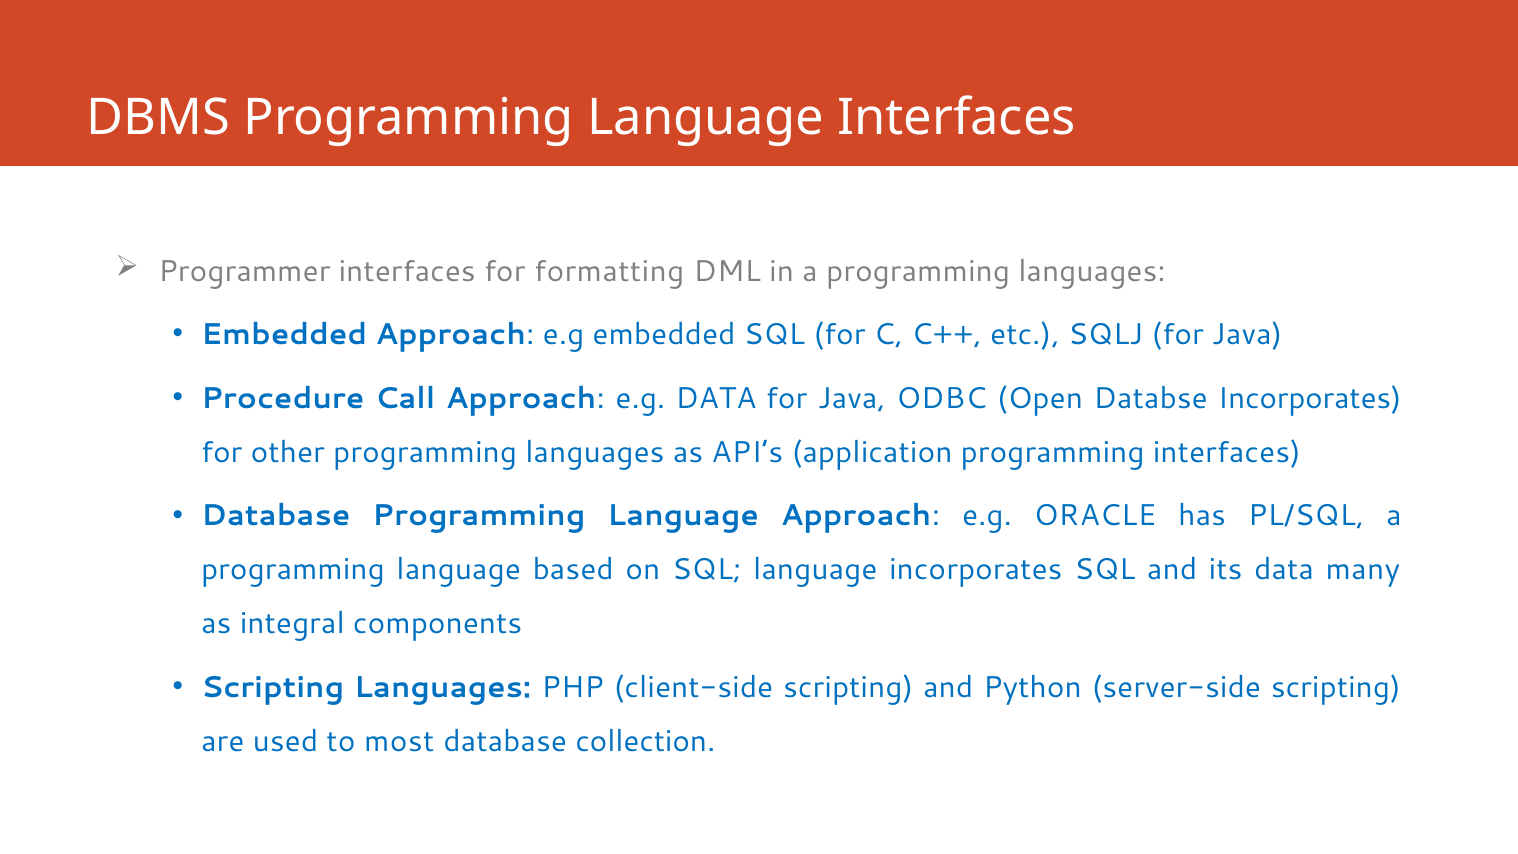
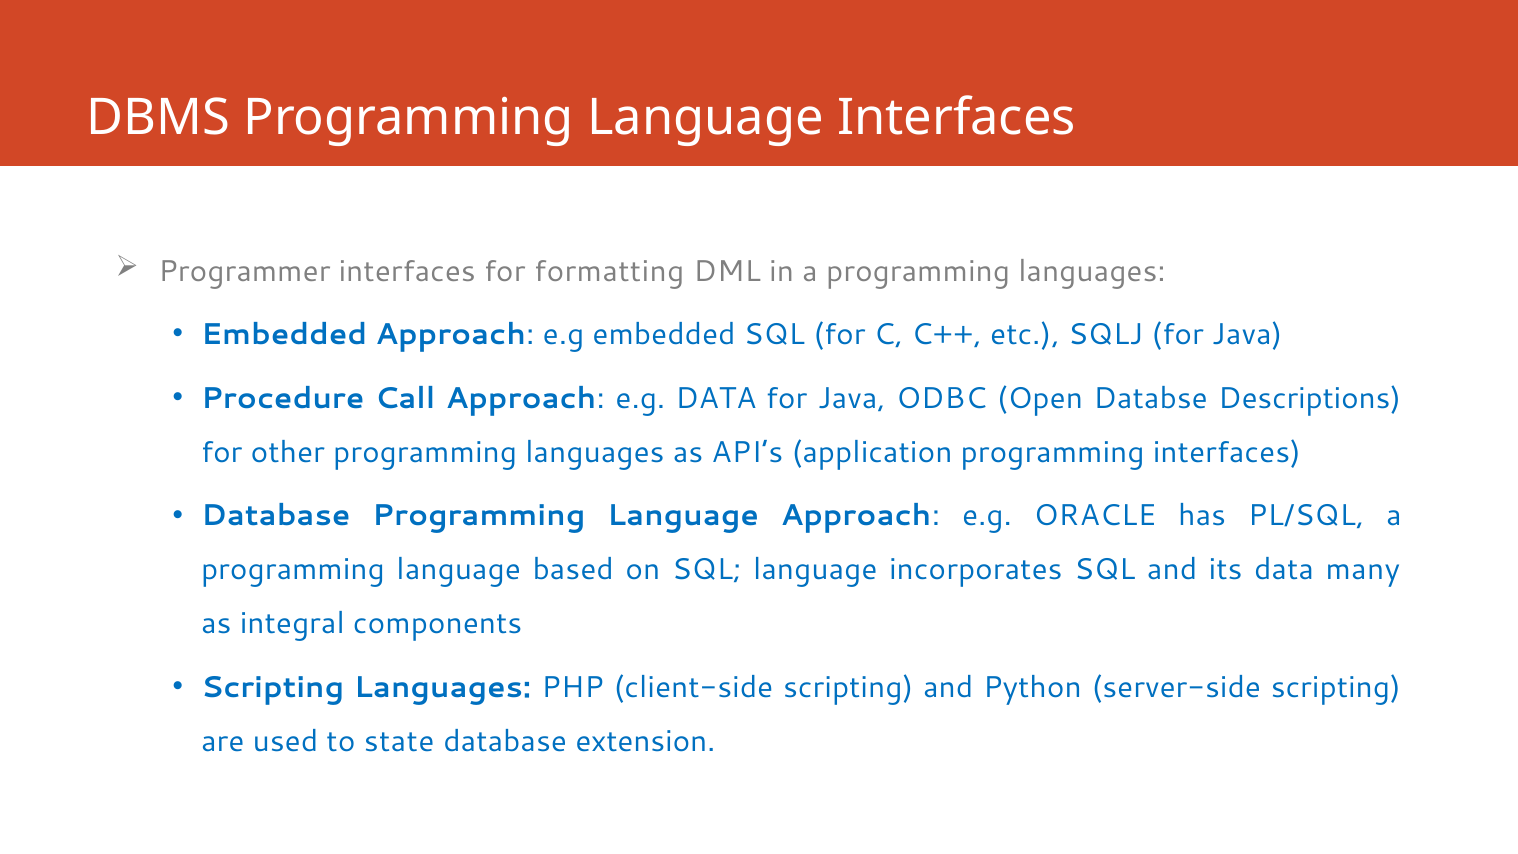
Databse Incorporates: Incorporates -> Descriptions
most: most -> state
collection: collection -> extension
